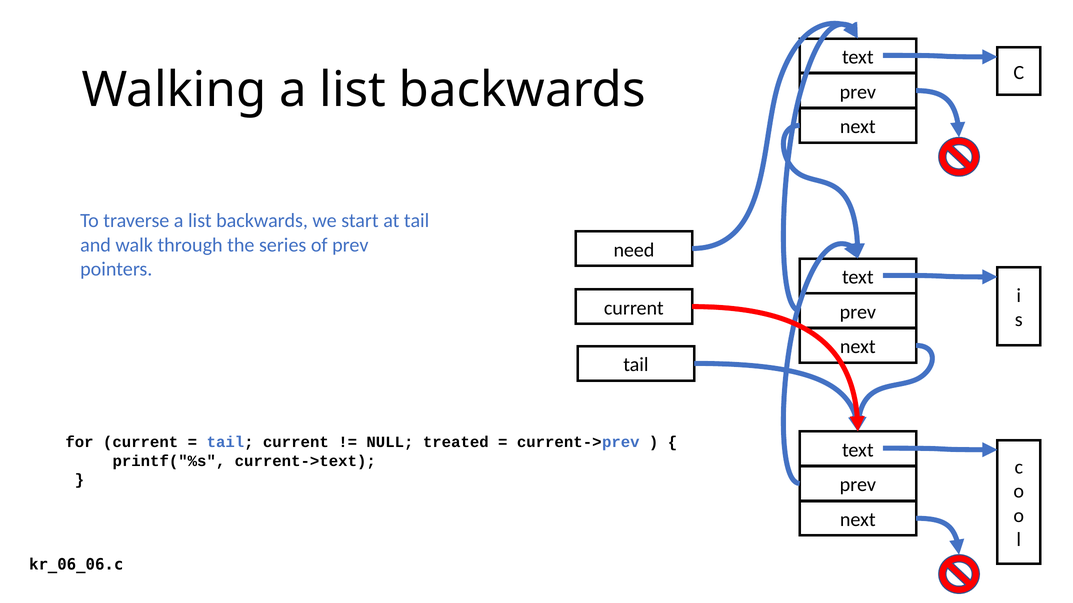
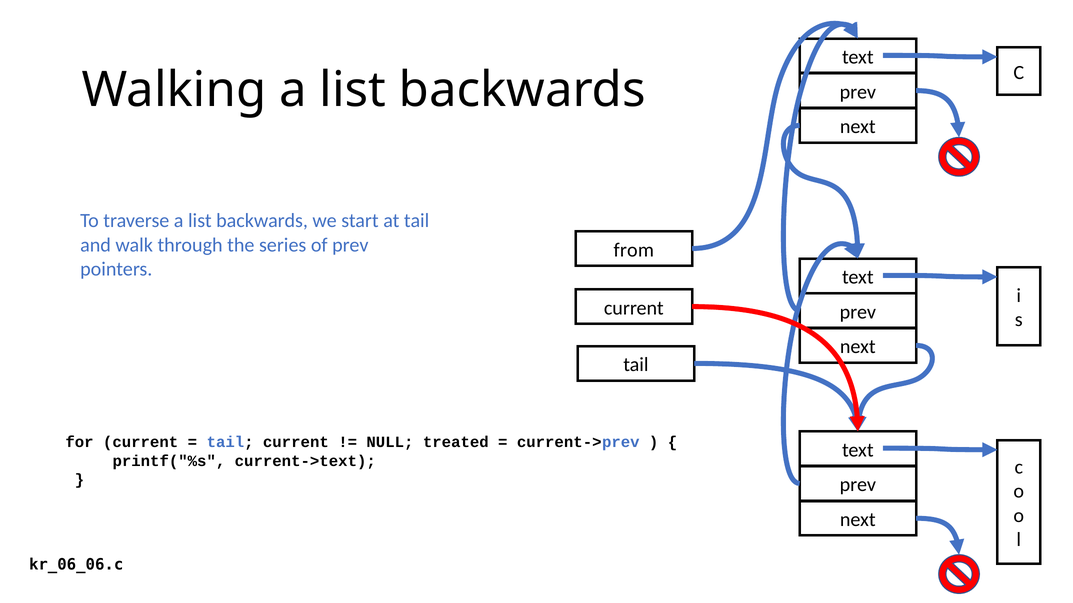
need: need -> from
